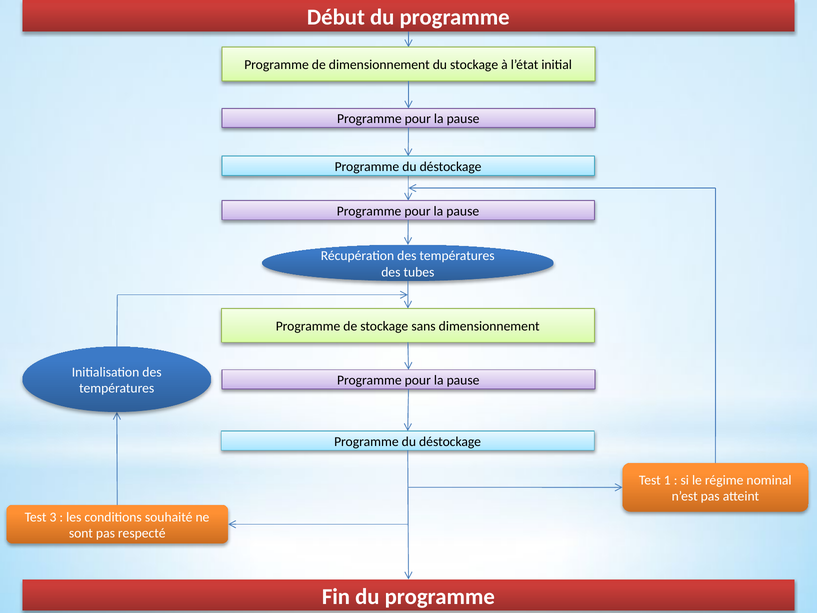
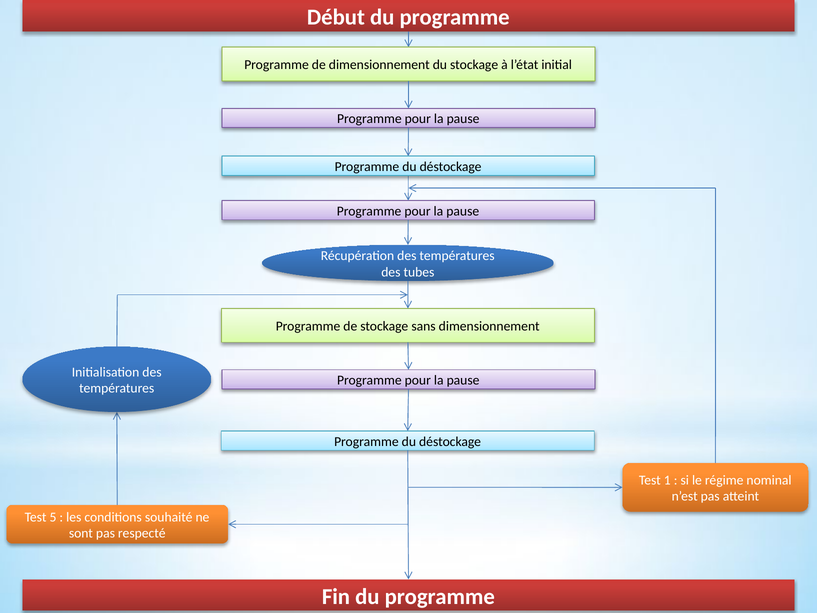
3: 3 -> 5
